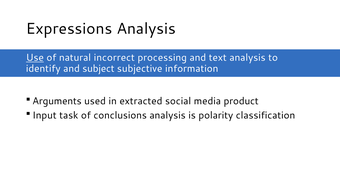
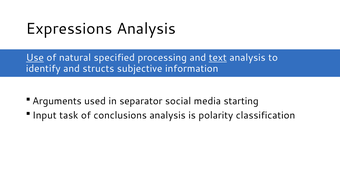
incorrect: incorrect -> specified
text underline: none -> present
subject: subject -> structs
extracted: extracted -> separator
product: product -> starting
